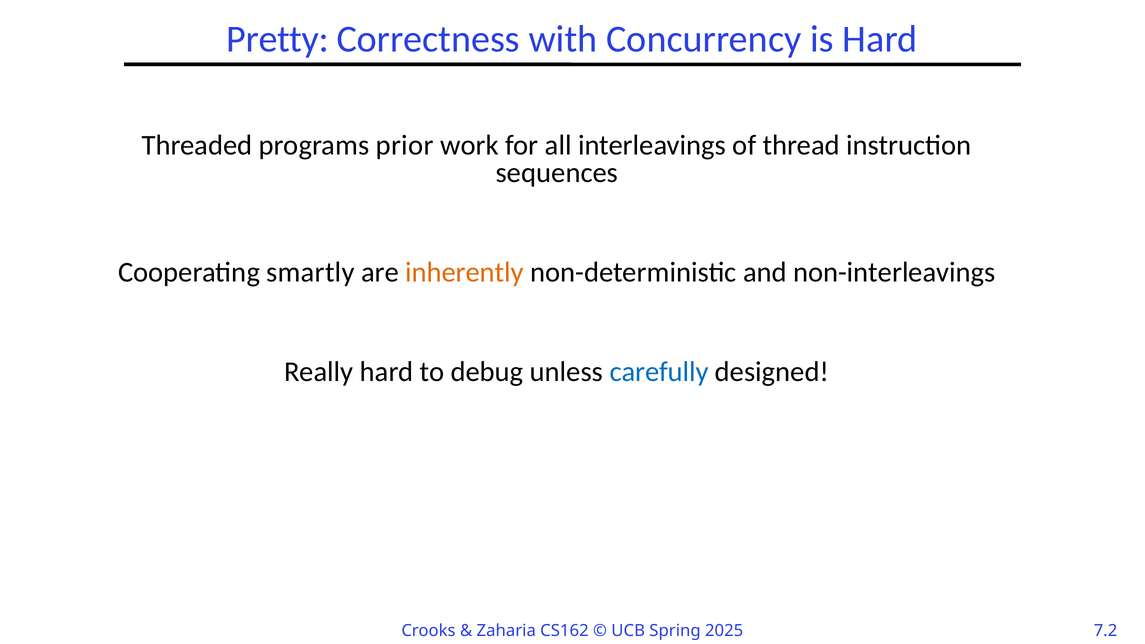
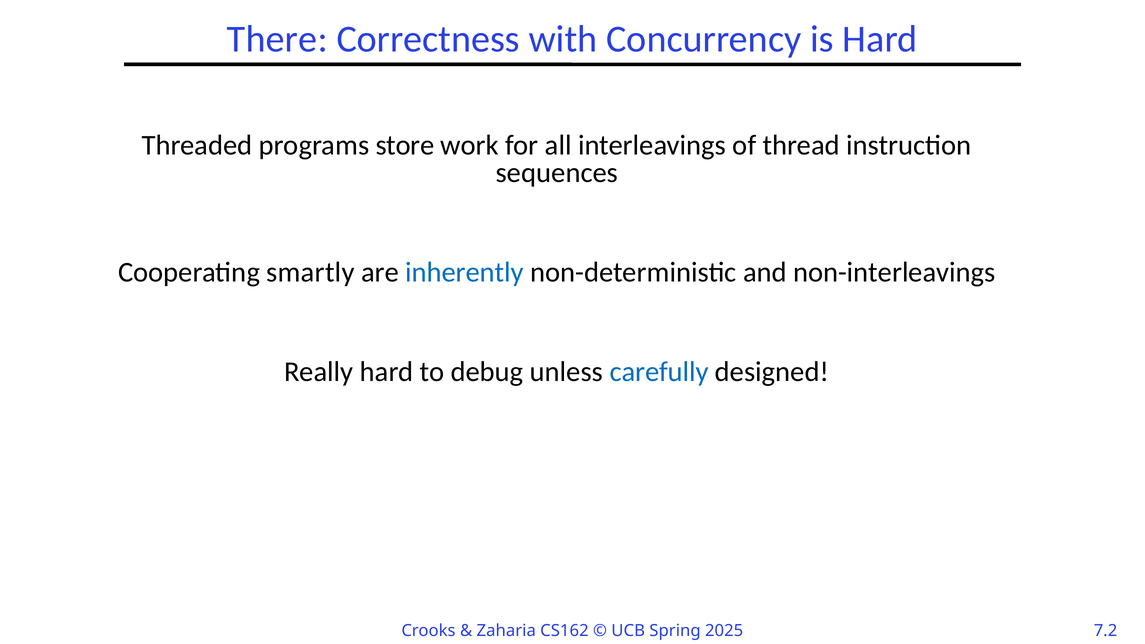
Pretty: Pretty -> There
prior: prior -> store
inherently colour: orange -> blue
